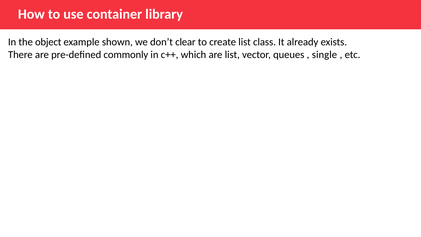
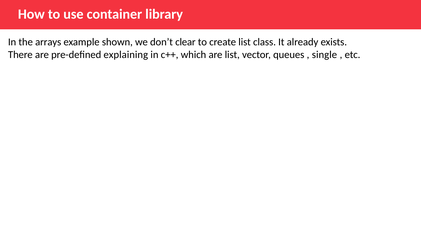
object: object -> arrays
commonly: commonly -> explaining
